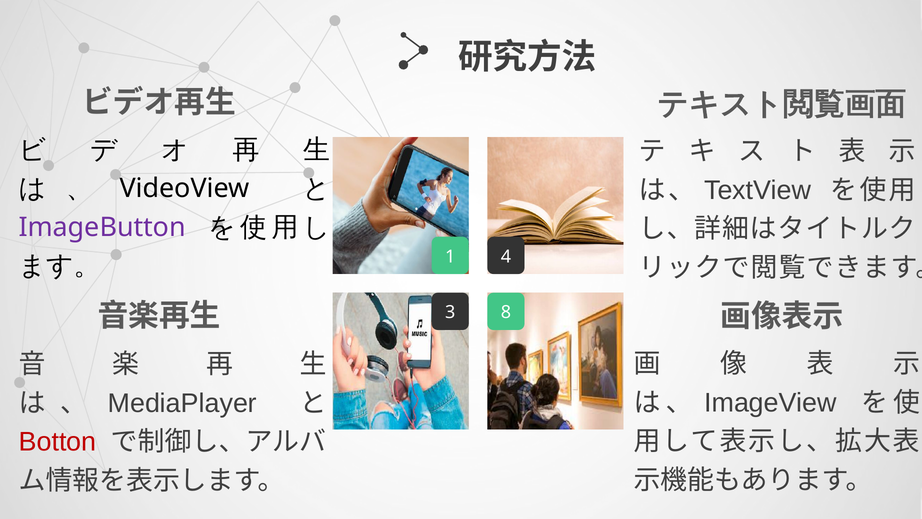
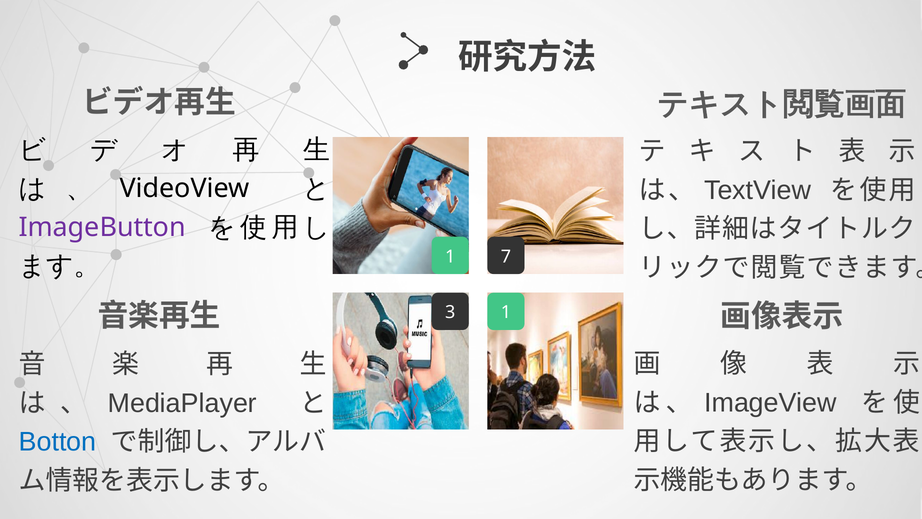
4: 4 -> 7
3 8: 8 -> 1
Botton colour: red -> blue
